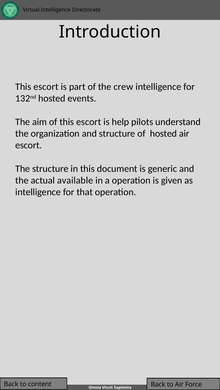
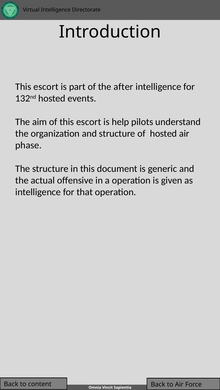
crew: crew -> after
escort at (29, 146): escort -> phase
available: available -> offensive
